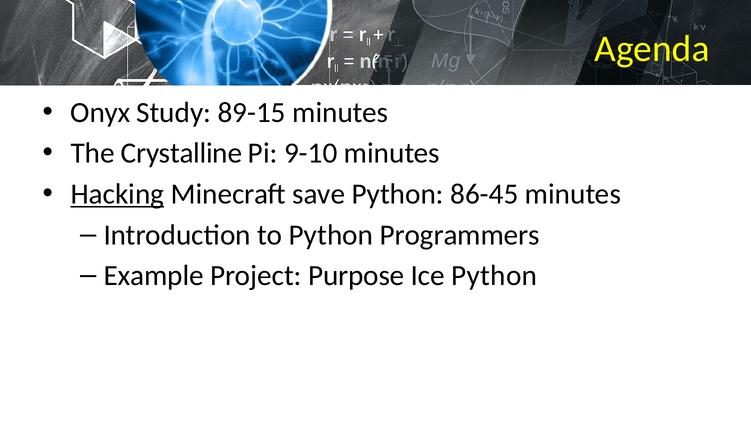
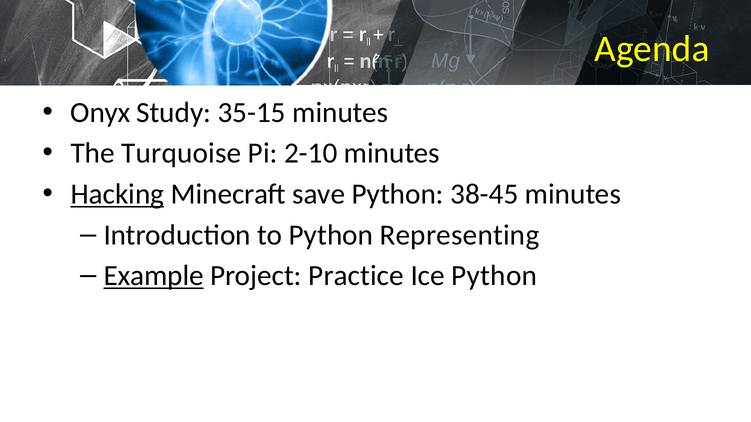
89-15: 89-15 -> 35-15
Crystalline: Crystalline -> Turquoise
9-10: 9-10 -> 2-10
86-45: 86-45 -> 38-45
Programmers: Programmers -> Representing
Example underline: none -> present
Purpose: Purpose -> Practice
